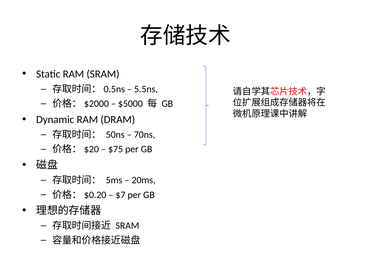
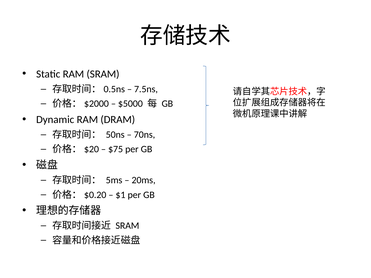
5.5ns: 5.5ns -> 7.5ns
$7: $7 -> $1
